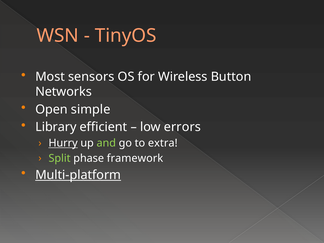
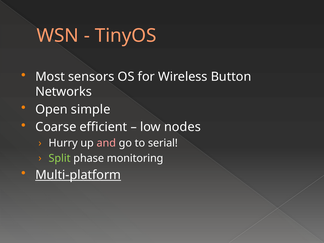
Library: Library -> Coarse
errors: errors -> nodes
Hurry underline: present -> none
and colour: light green -> pink
extra: extra -> serial
framework: framework -> monitoring
